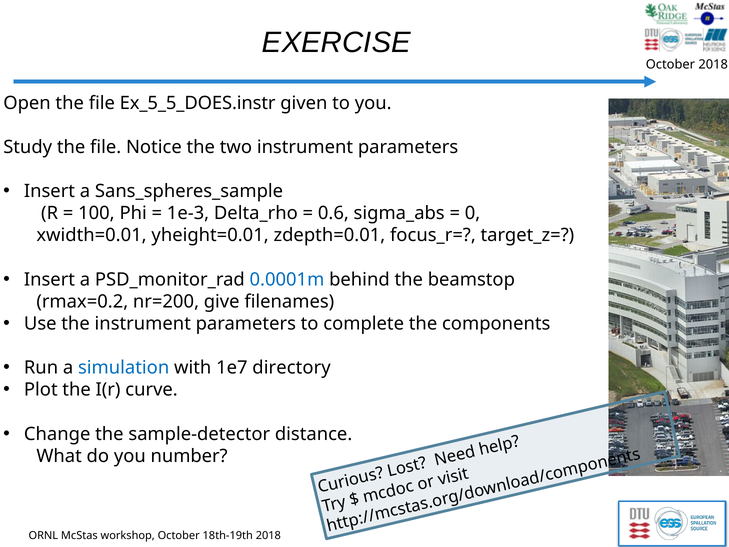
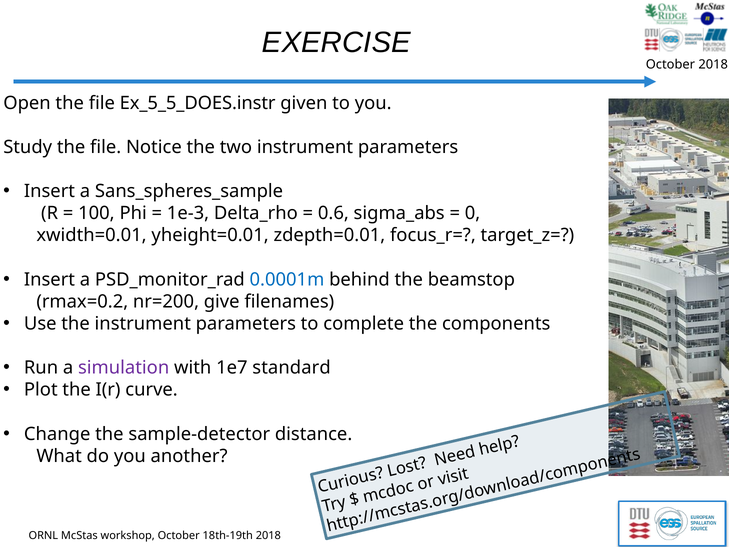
simulation colour: blue -> purple
directory: directory -> standard
number: number -> another
